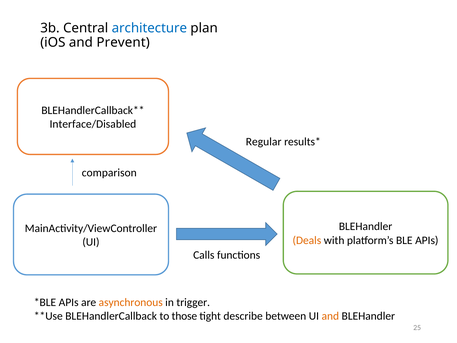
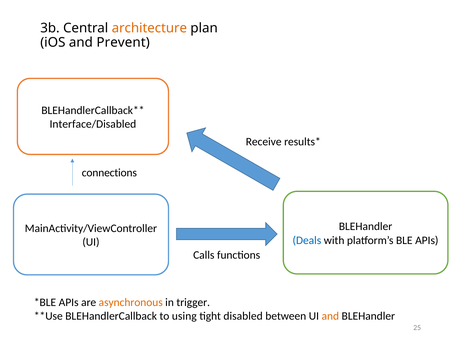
architecture colour: blue -> orange
Regular: Regular -> Receive
comparison: comparison -> connections
Deals colour: orange -> blue
those: those -> using
describe: describe -> disabled
